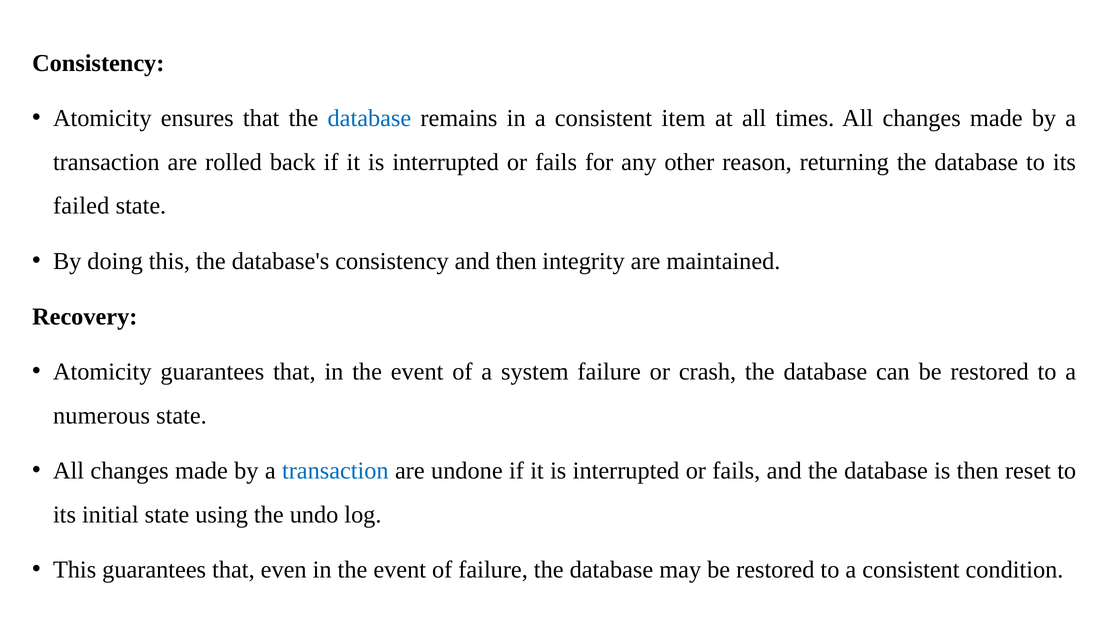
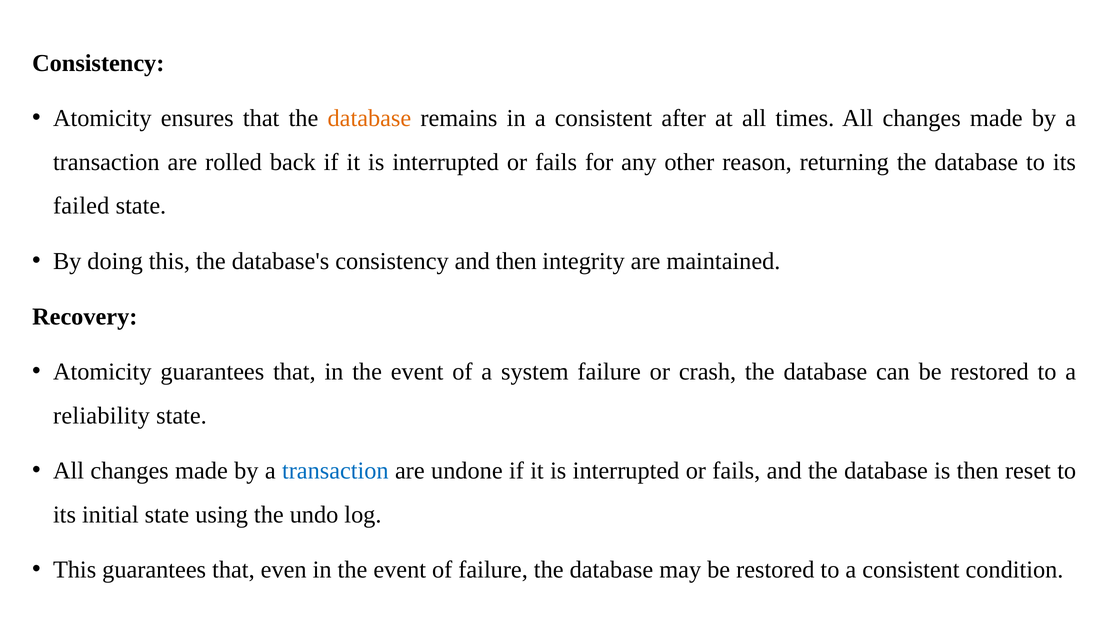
database at (369, 118) colour: blue -> orange
item: item -> after
numerous: numerous -> reliability
